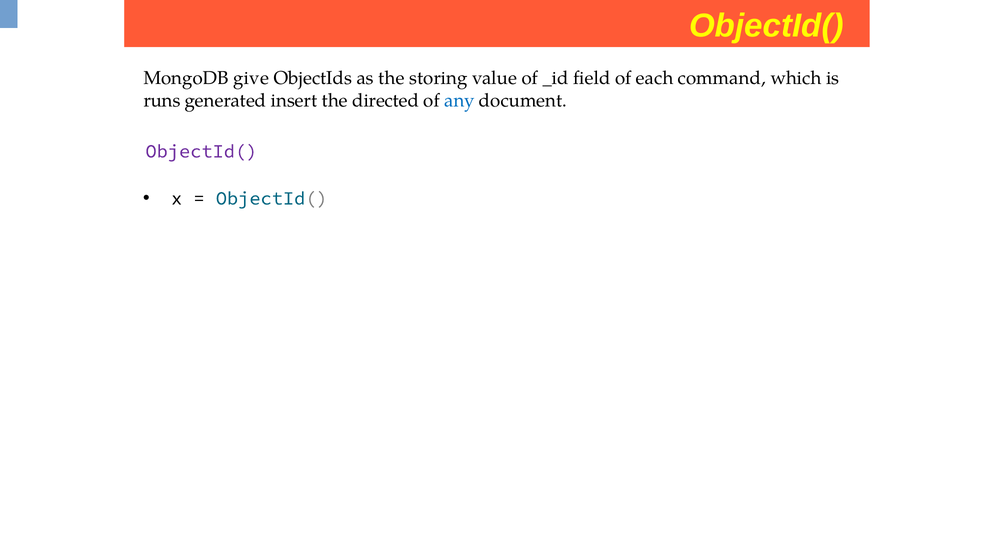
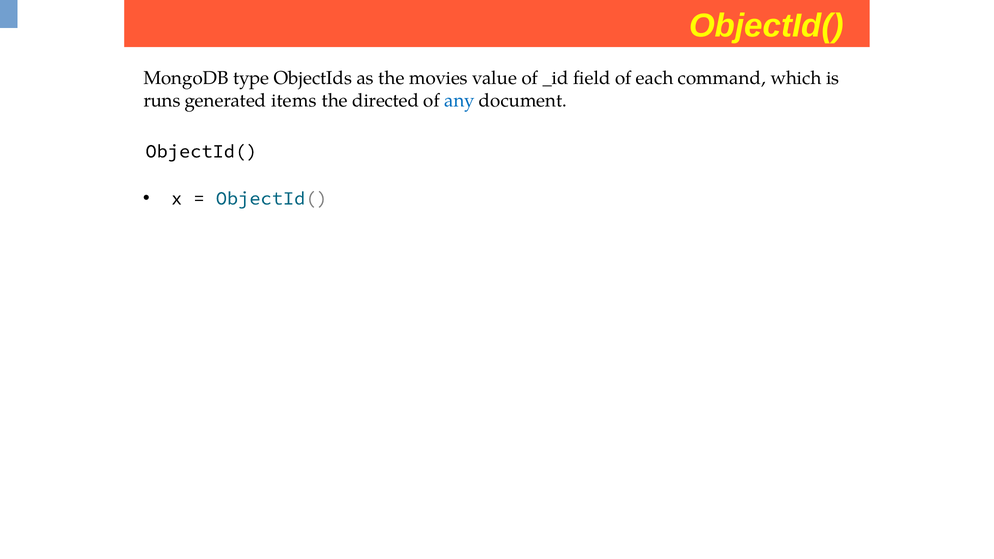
give: give -> type
storing: storing -> movies
insert: insert -> items
ObjectId( at (201, 151) colour: purple -> black
